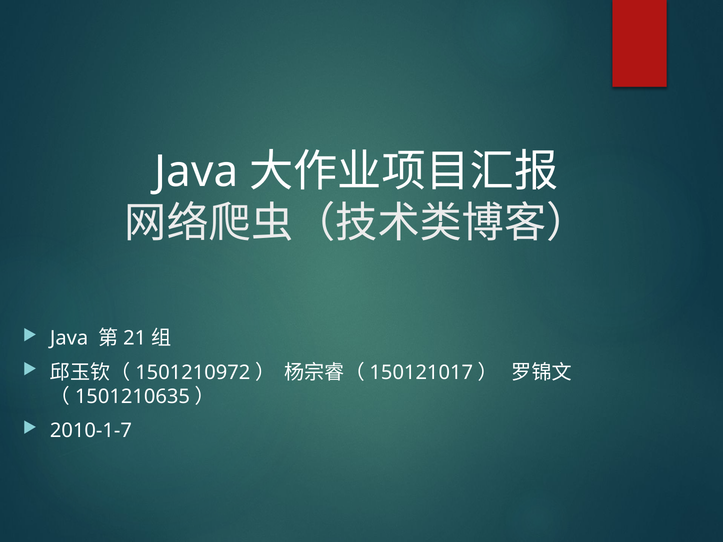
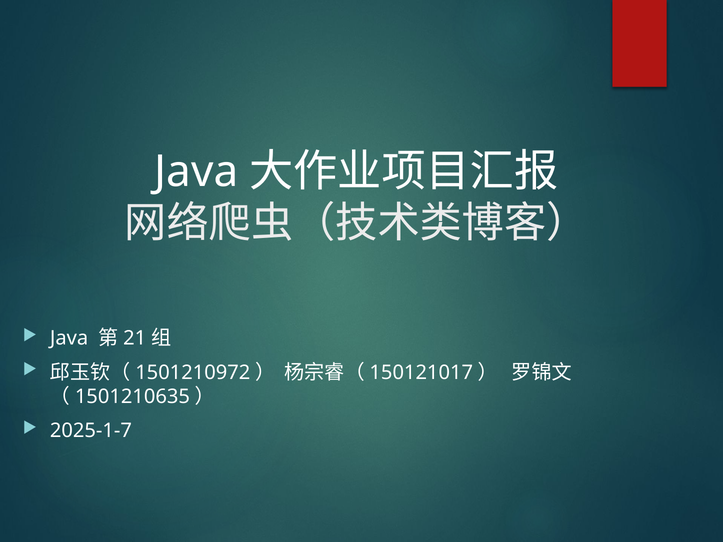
2010-1-7: 2010-1-7 -> 2025-1-7
